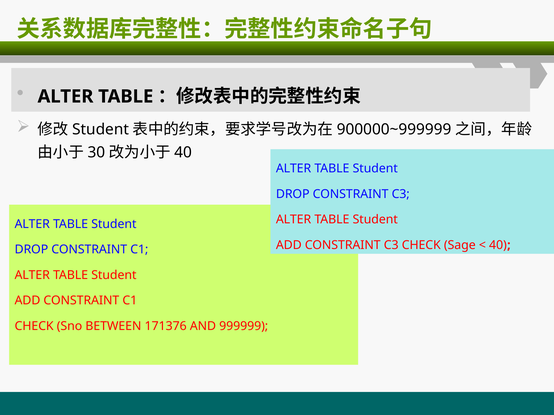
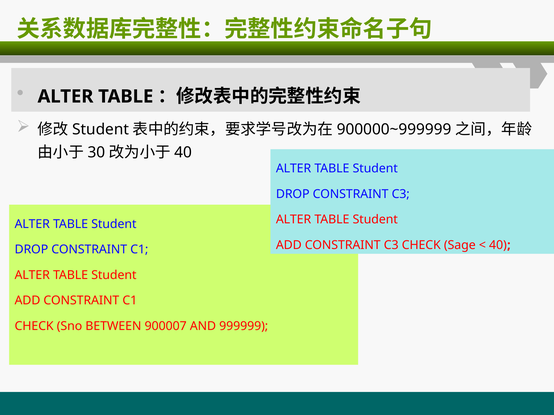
171376: 171376 -> 900007
